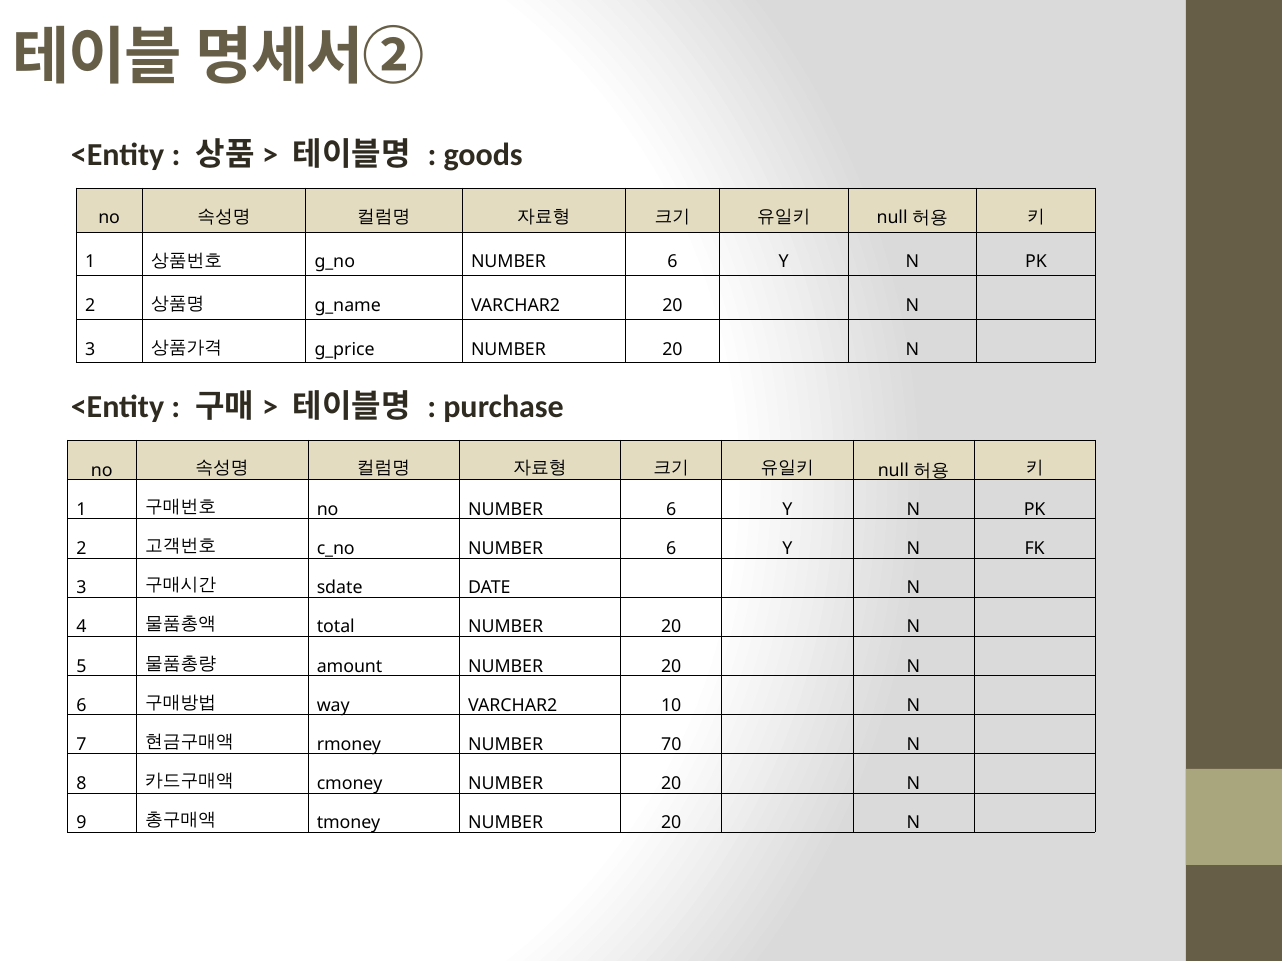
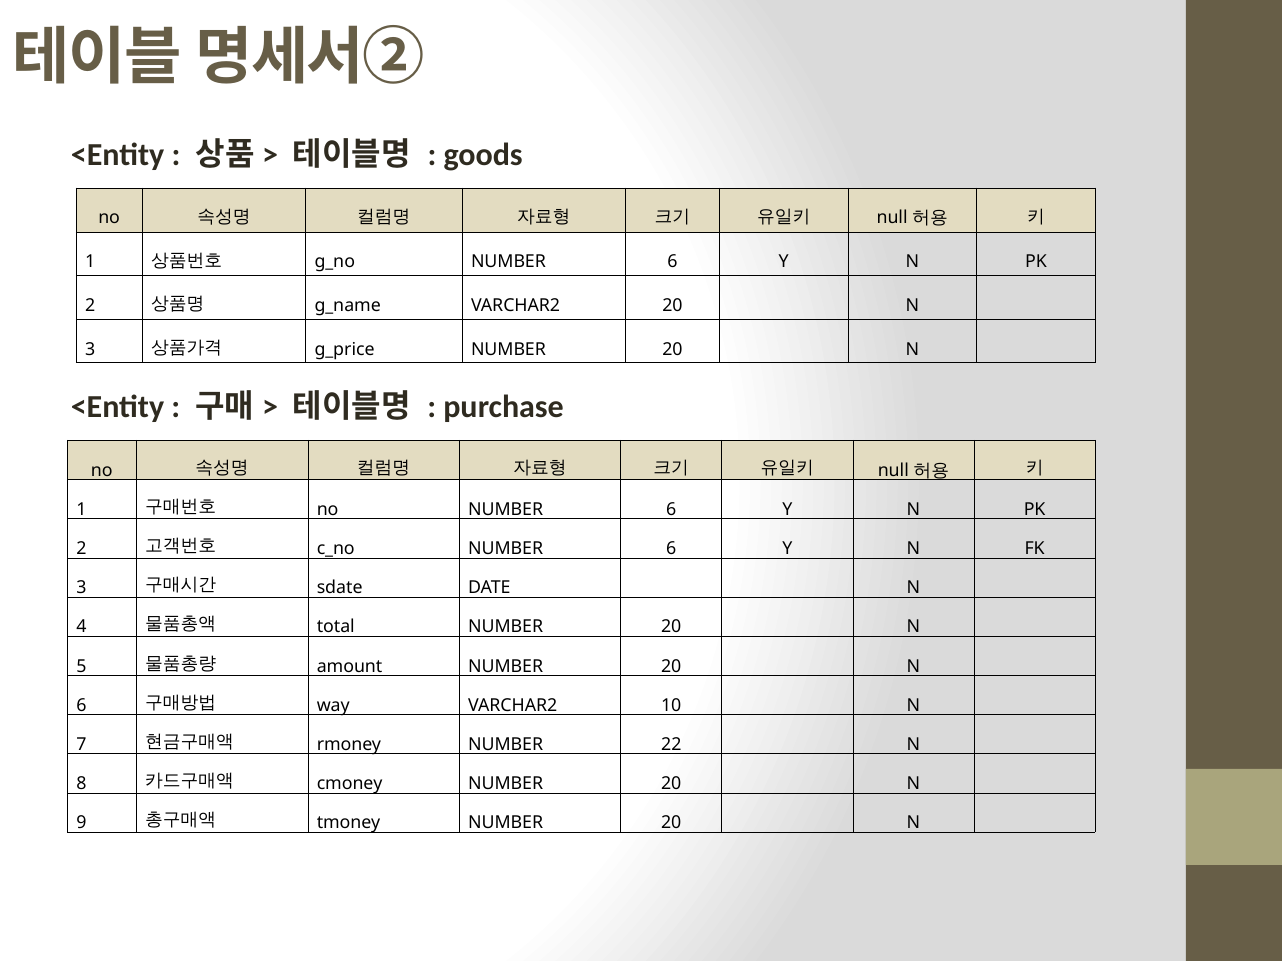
70: 70 -> 22
